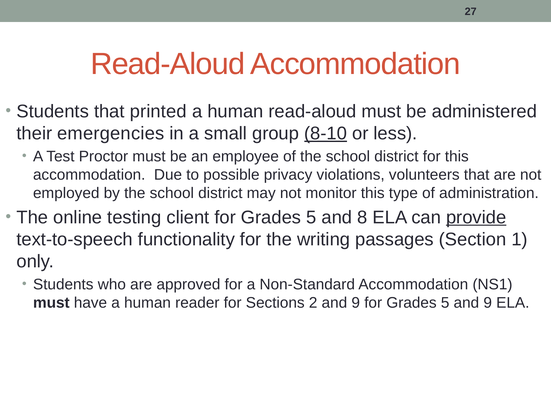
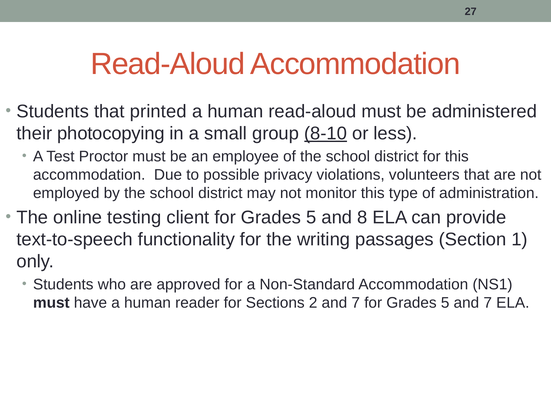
emergencies: emergencies -> photocopying
provide underline: present -> none
2 and 9: 9 -> 7
5 and 9: 9 -> 7
